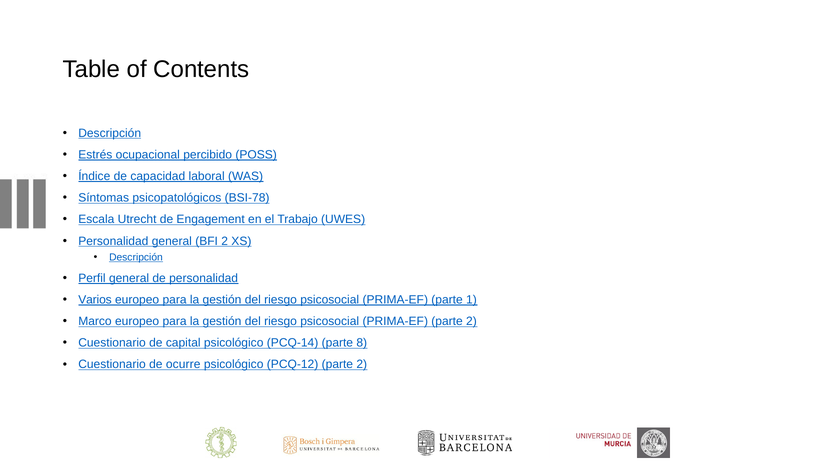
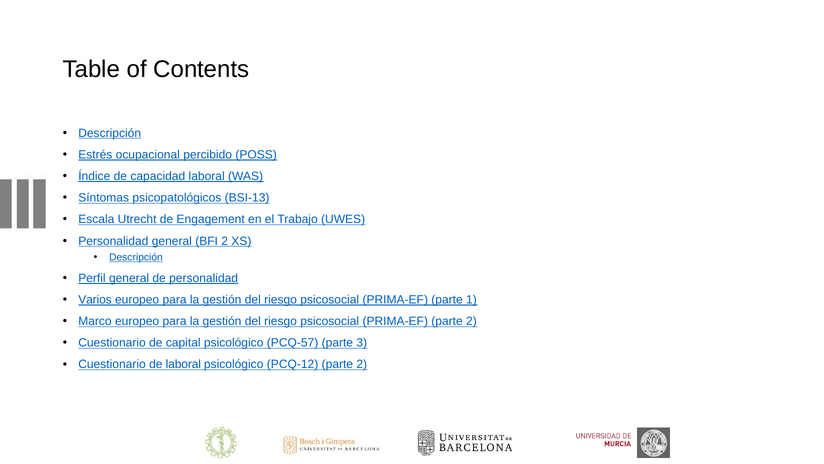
BSI-78: BSI-78 -> BSI-13
PCQ-14: PCQ-14 -> PCQ-57
8: 8 -> 3
de ocurre: ocurre -> laboral
